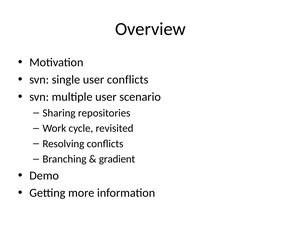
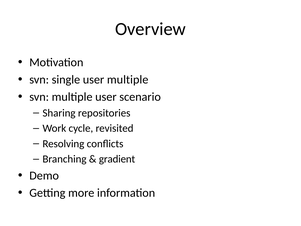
user conflicts: conflicts -> multiple
